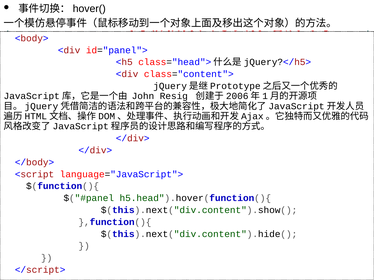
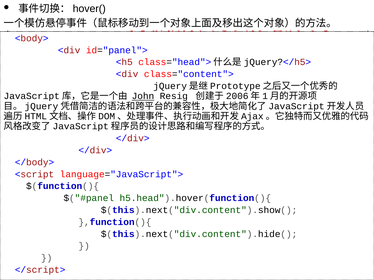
John underline: none -> present
